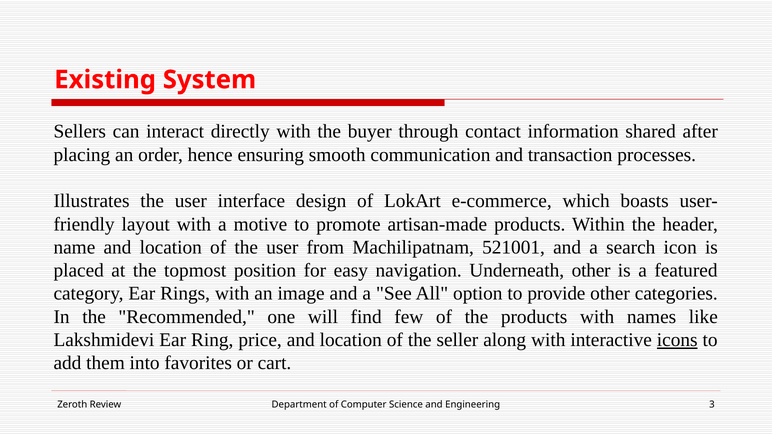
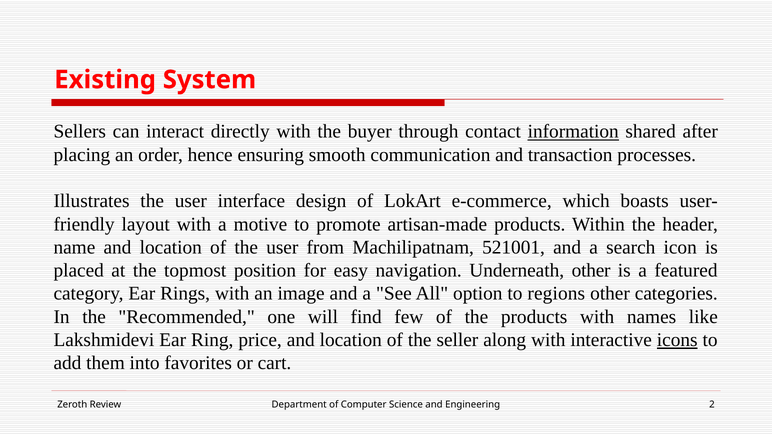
information underline: none -> present
provide: provide -> regions
3: 3 -> 2
